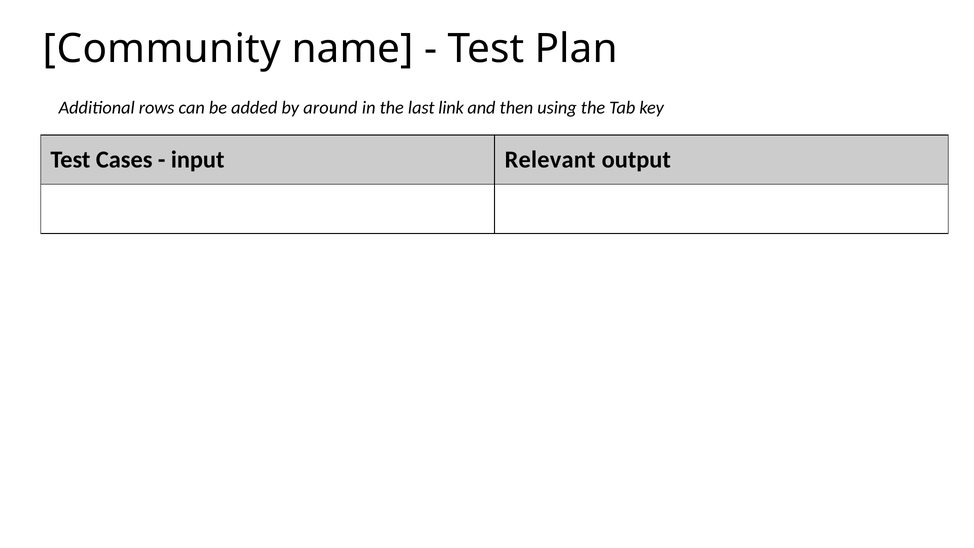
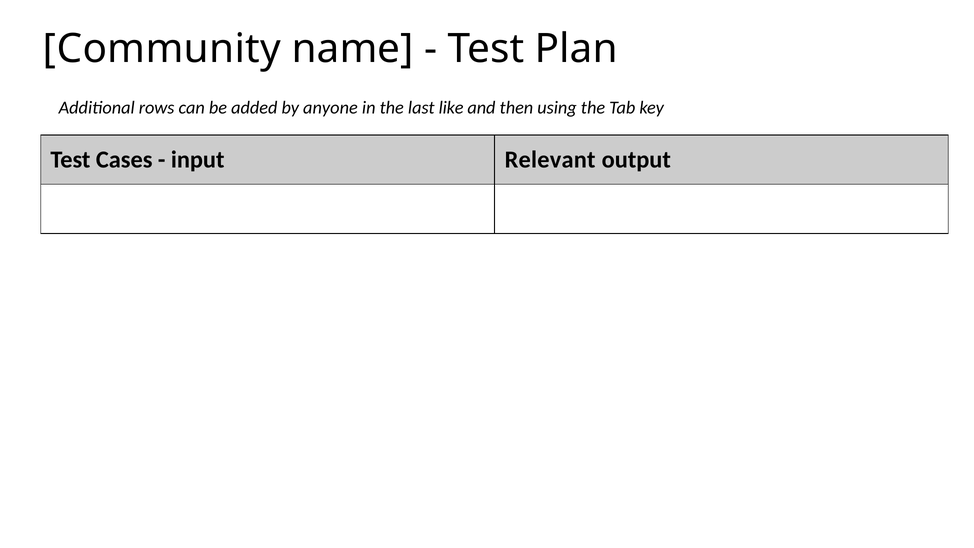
around: around -> anyone
link: link -> like
